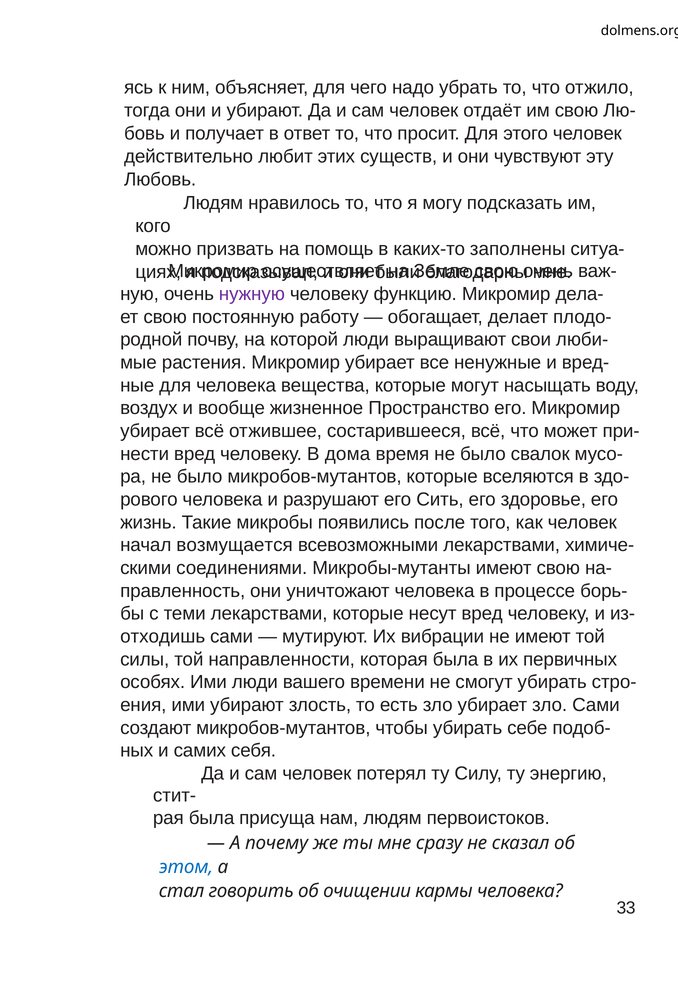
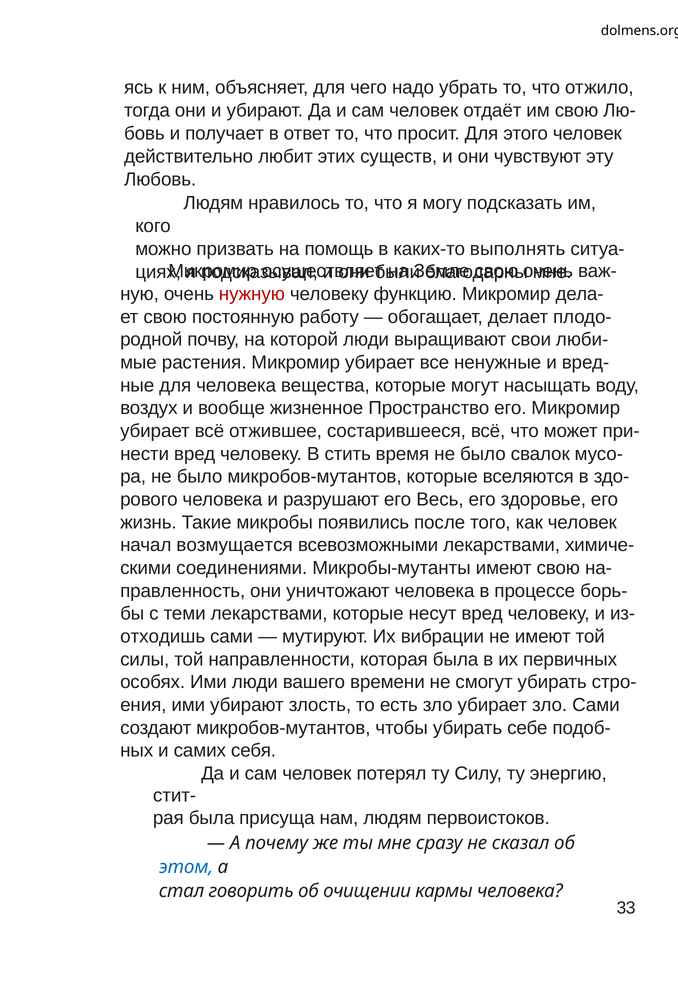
заполнены: заполнены -> выполнять
нужную colour: purple -> red
дома: дома -> стить
Сить: Сить -> Весь
